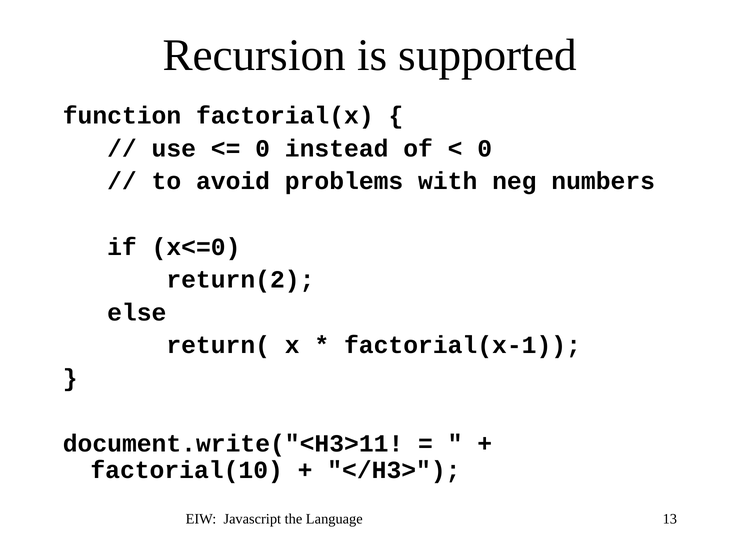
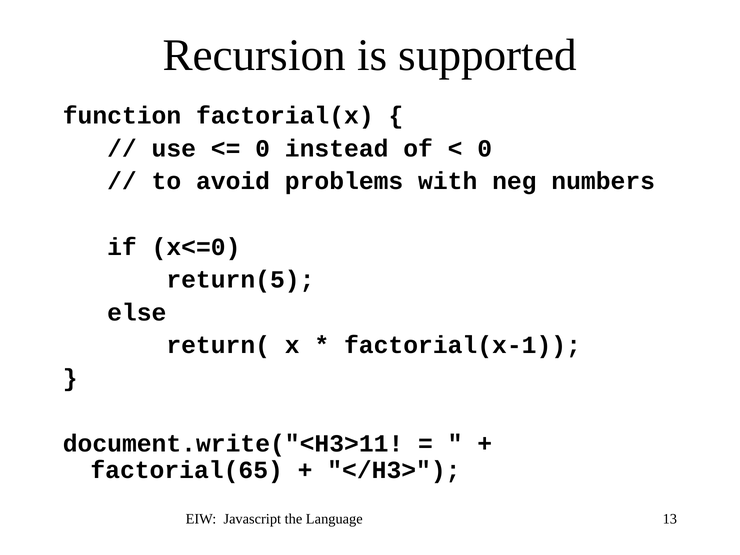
return(2: return(2 -> return(5
factorial(10: factorial(10 -> factorial(65
